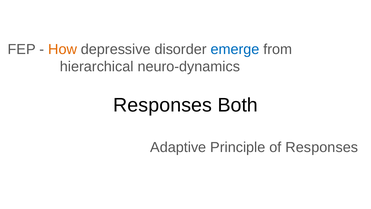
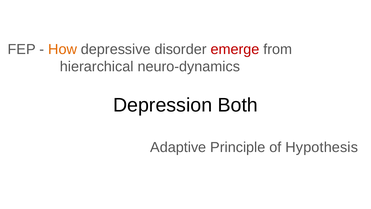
emerge colour: blue -> red
Responses at (163, 105): Responses -> Depression
of Responses: Responses -> Hypothesis
